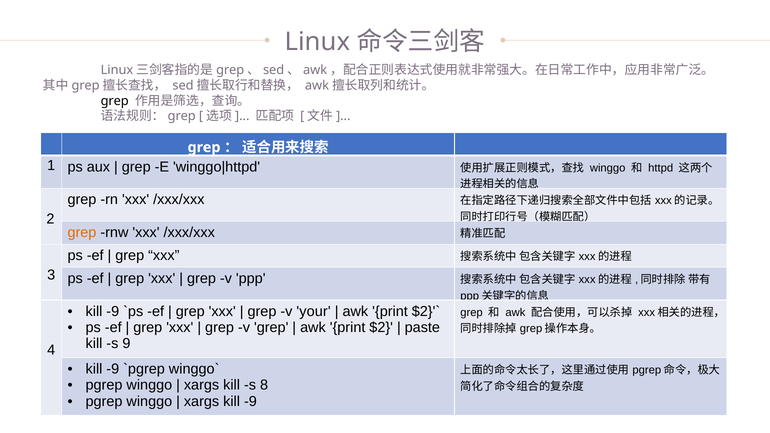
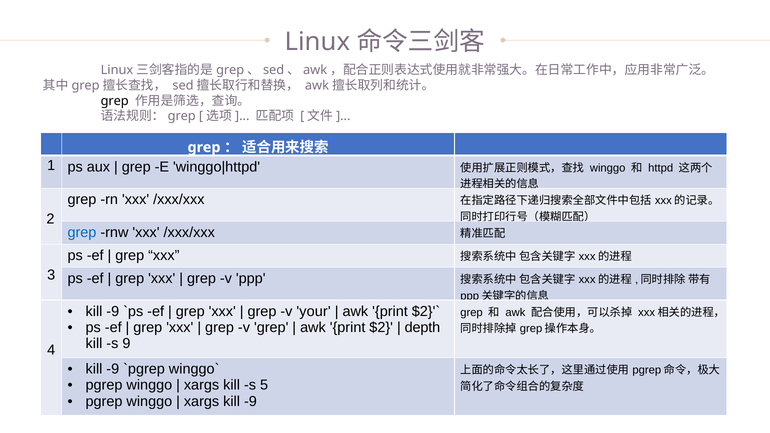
grep at (82, 232) colour: orange -> blue
paste: paste -> depth
8: 8 -> 5
